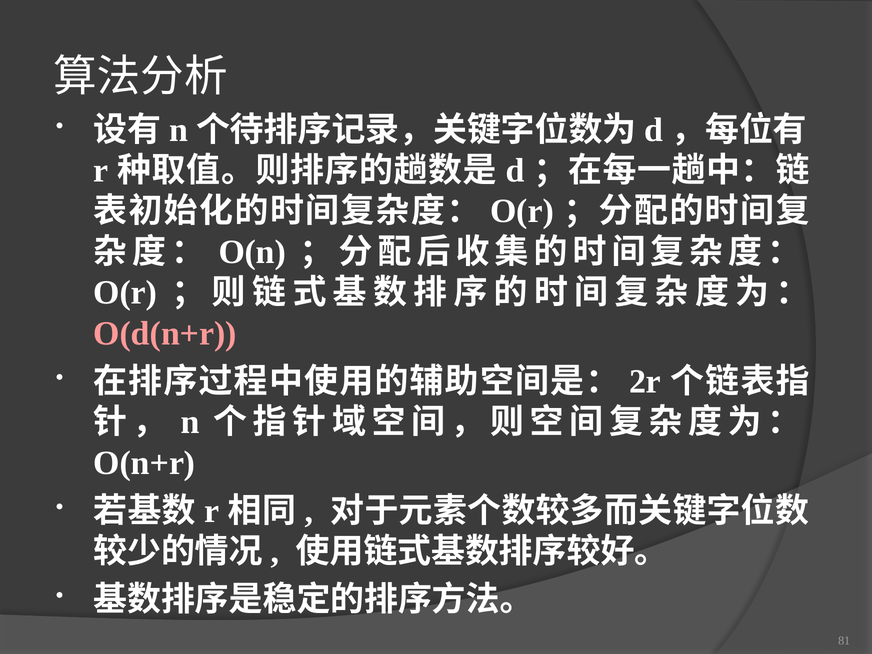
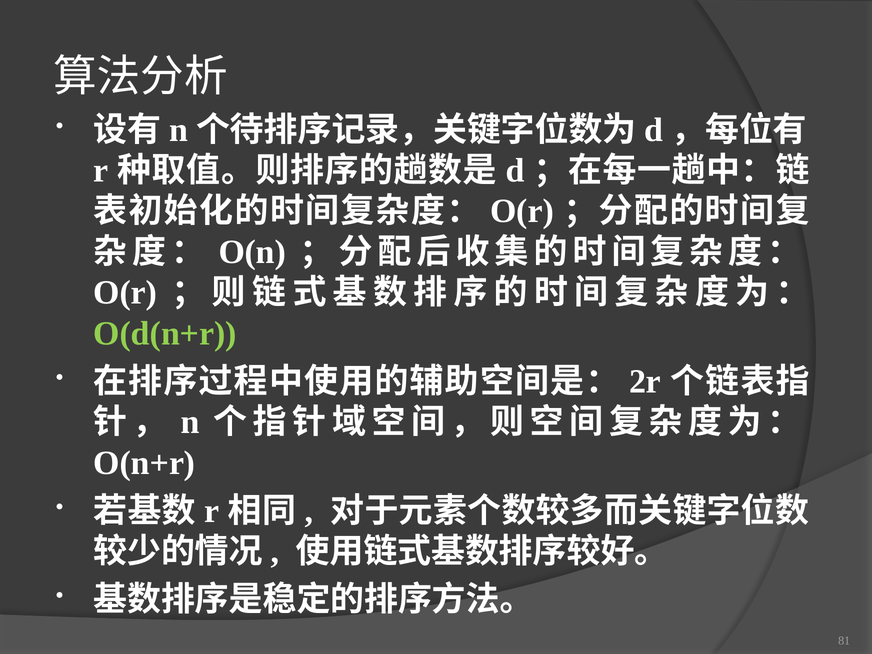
O(d(n+r colour: pink -> light green
